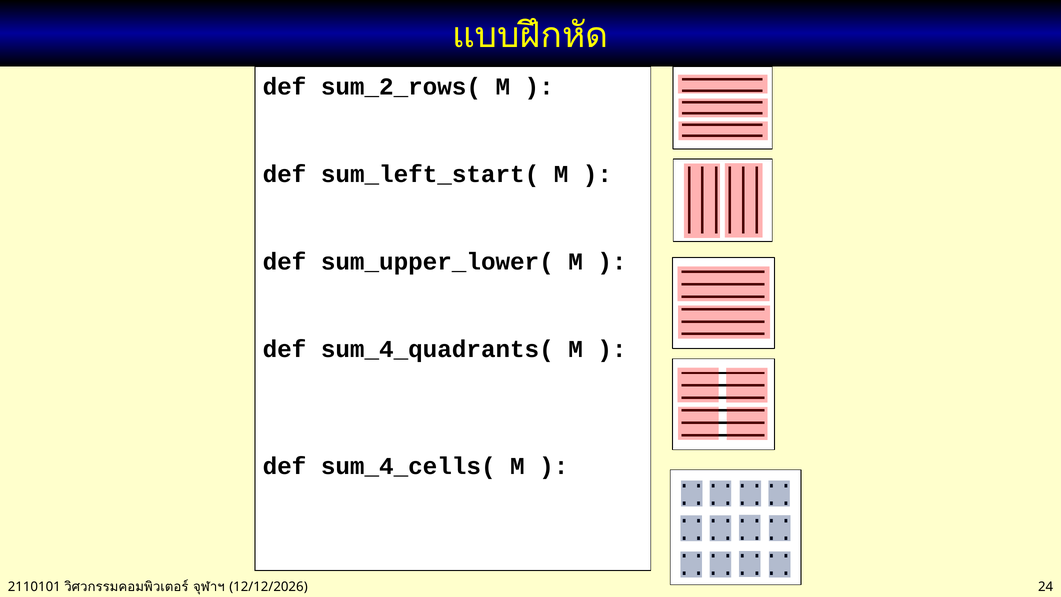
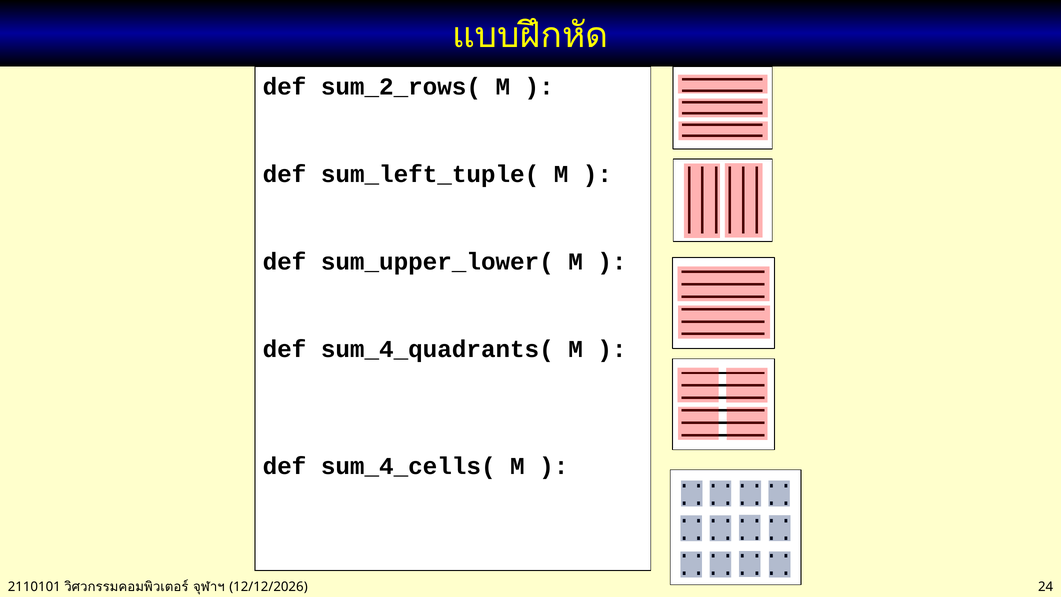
sum_left_start(: sum_left_start( -> sum_left_tuple(
